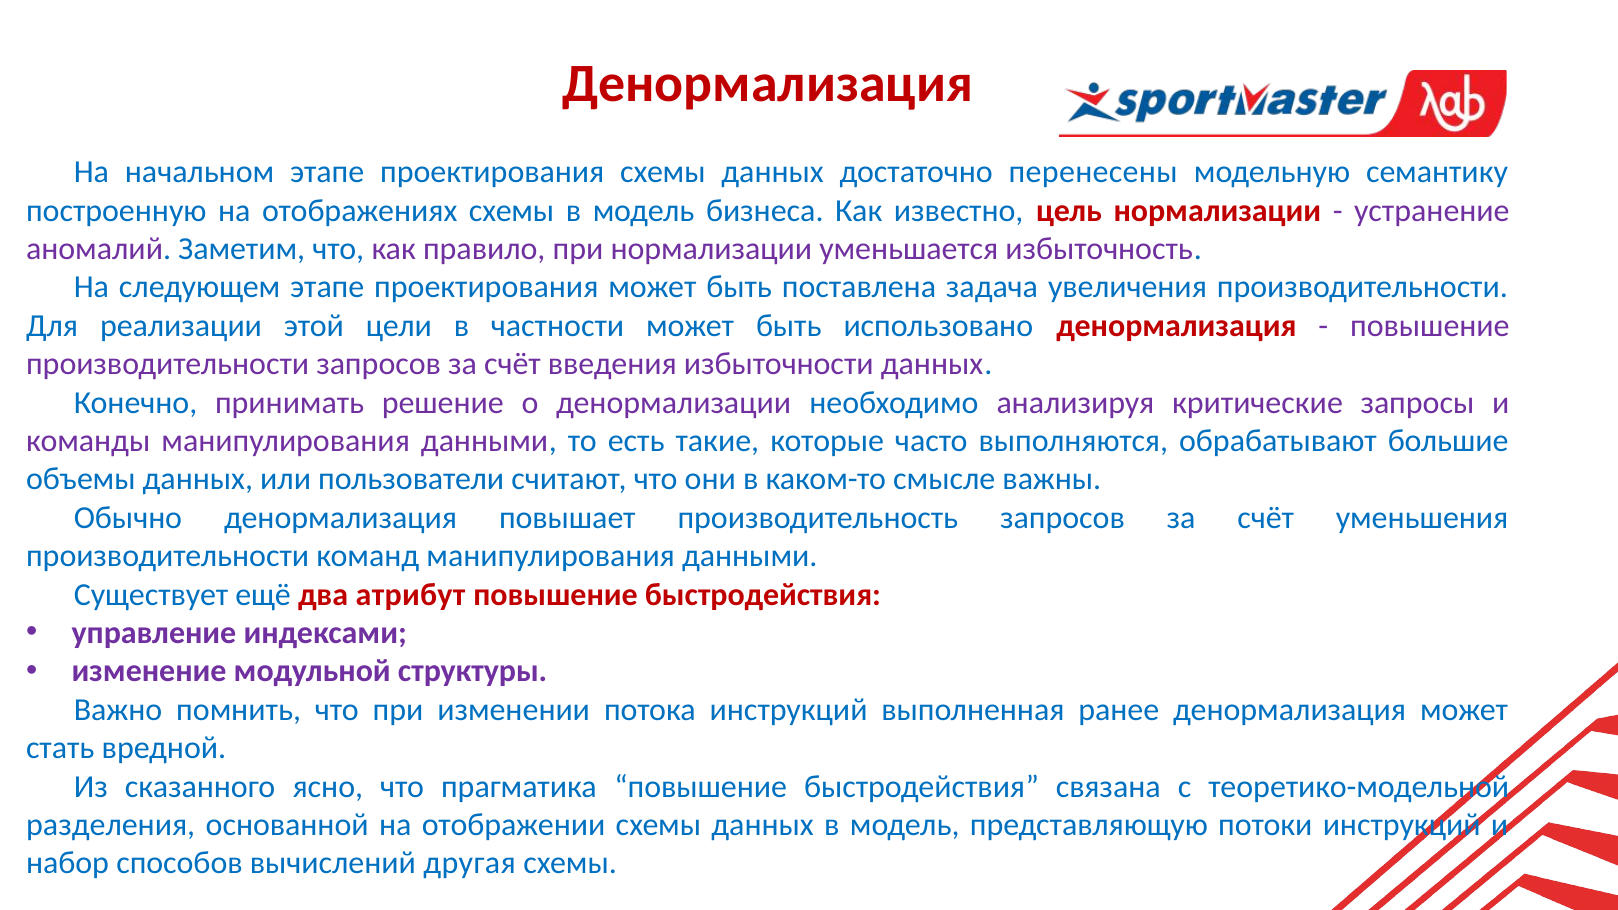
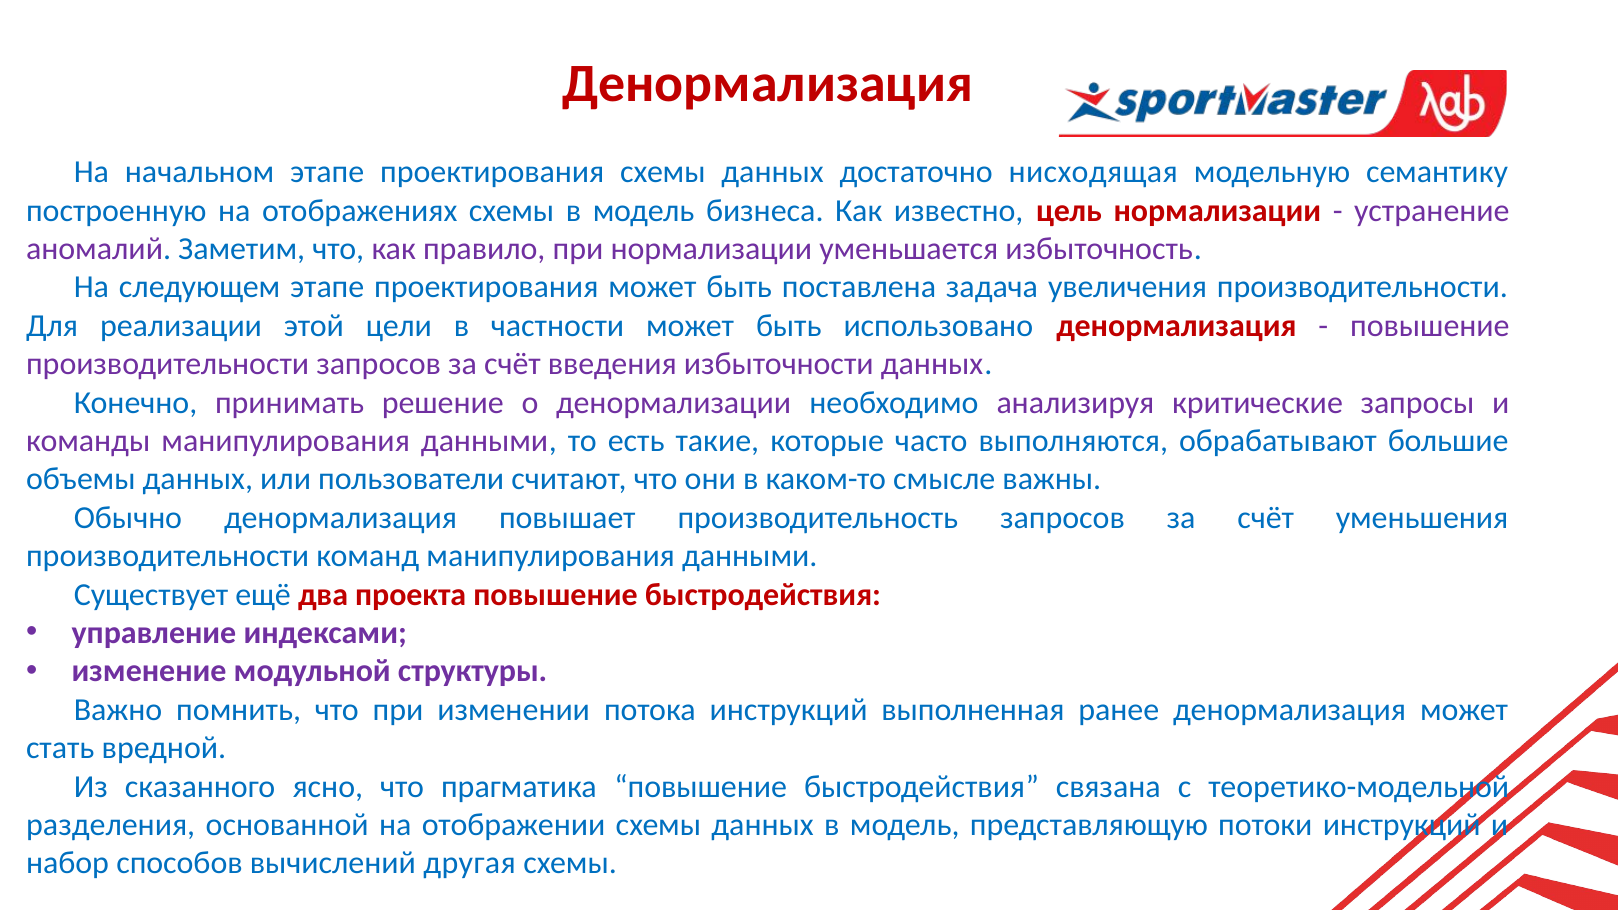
перенесены: перенесены -> нисходящая
атрибут: атрибут -> проекта
